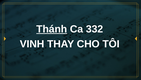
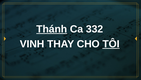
TÔI underline: none -> present
